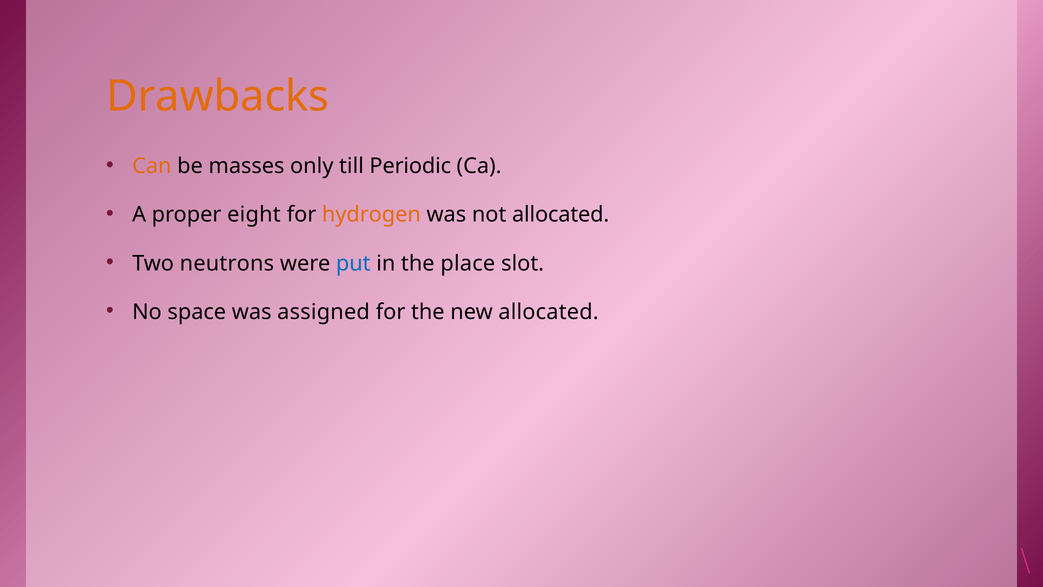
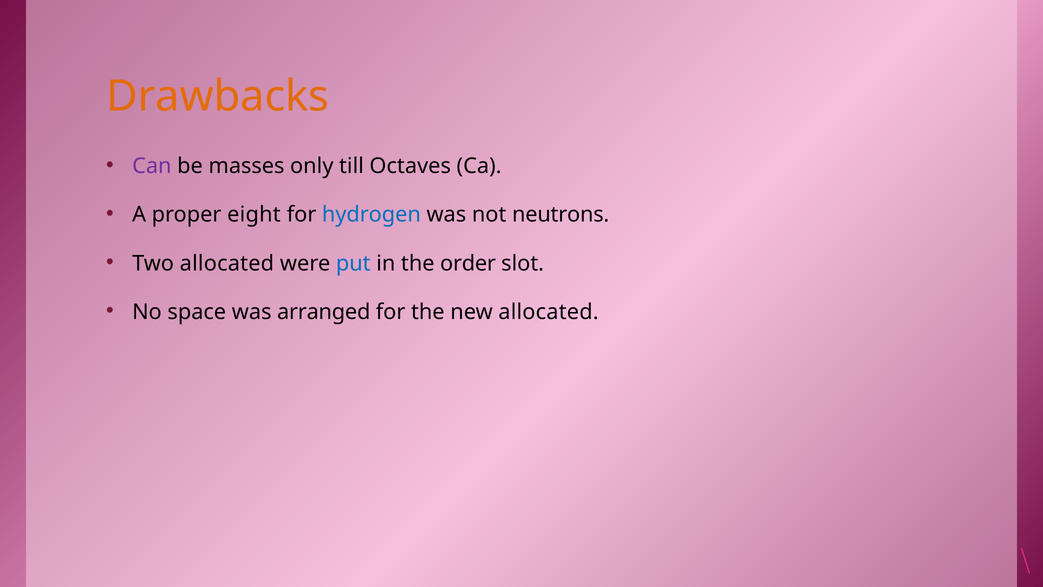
Can colour: orange -> purple
Periodic: Periodic -> Octaves
hydrogen colour: orange -> blue
not allocated: allocated -> neutrons
Two neutrons: neutrons -> allocated
place: place -> order
assigned: assigned -> arranged
